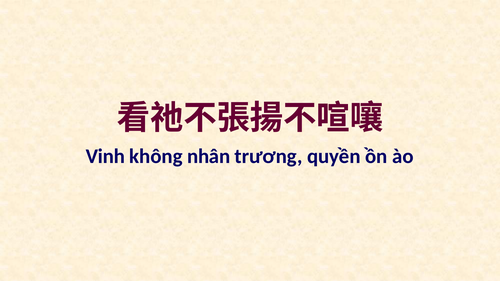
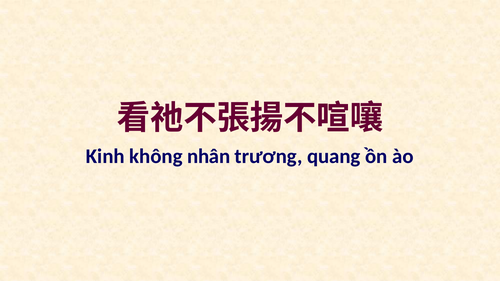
Vinh: Vinh -> Kinh
quyền: quyền -> quang
